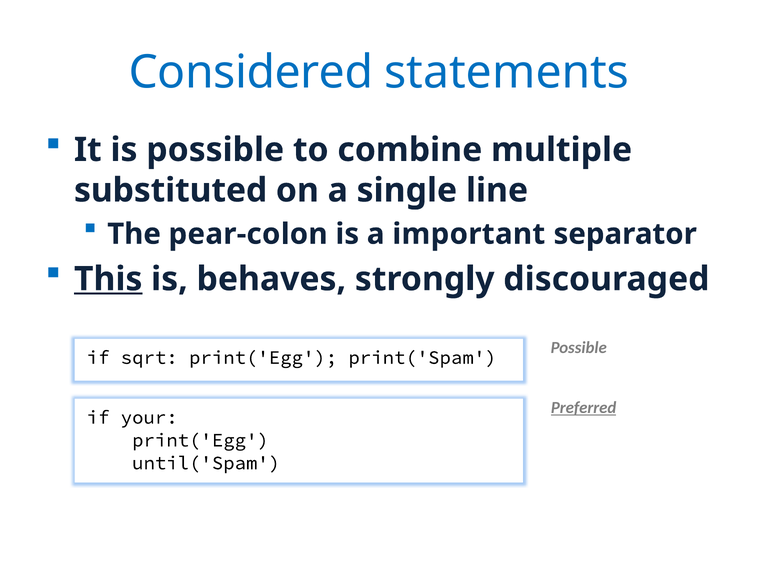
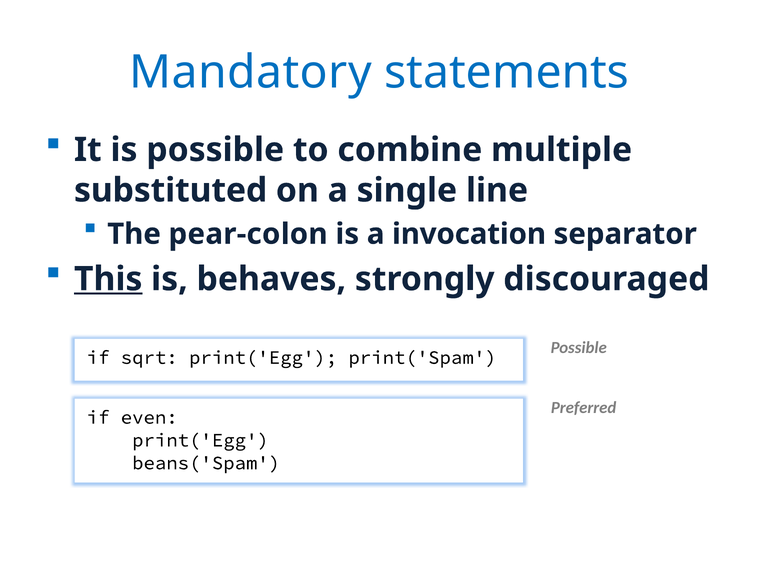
Considered: Considered -> Mandatory
important: important -> invocation
Preferred underline: present -> none
your: your -> even
until('Spam: until('Spam -> beans('Spam
